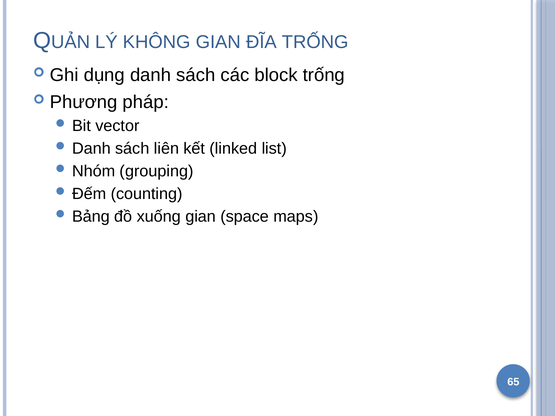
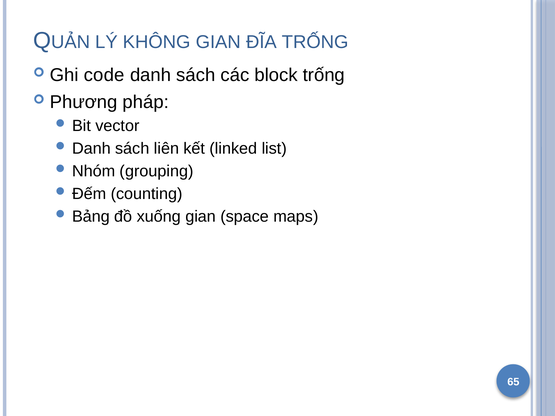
dụng: dụng -> code
